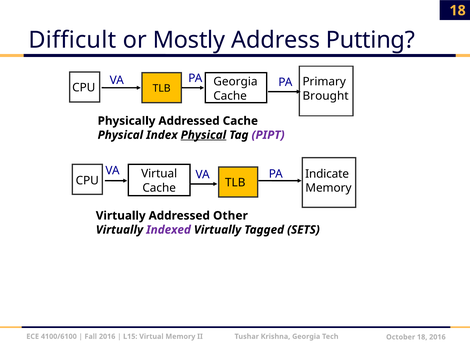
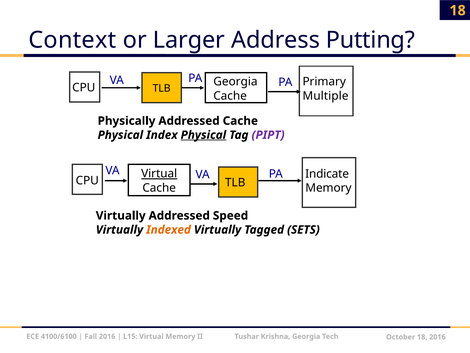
Difficult: Difficult -> Context
Mostly: Mostly -> Larger
Brought: Brought -> Multiple
Virtual at (159, 174) underline: none -> present
Other: Other -> Speed
Indexed colour: purple -> orange
